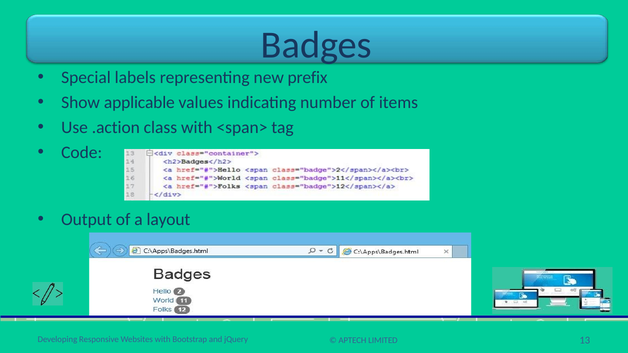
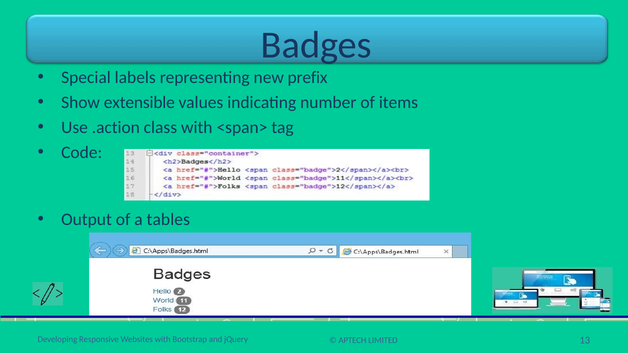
applicable: applicable -> extensible
layout: layout -> tables
